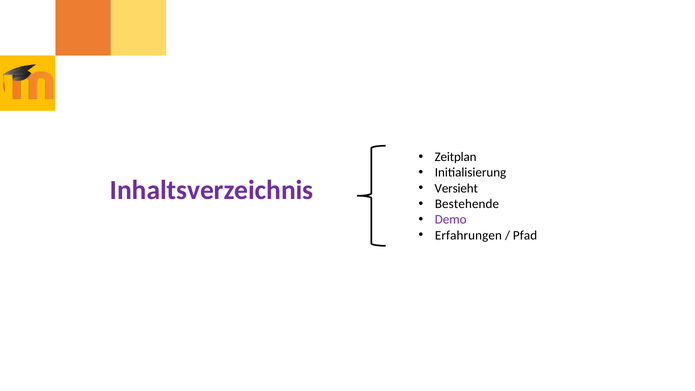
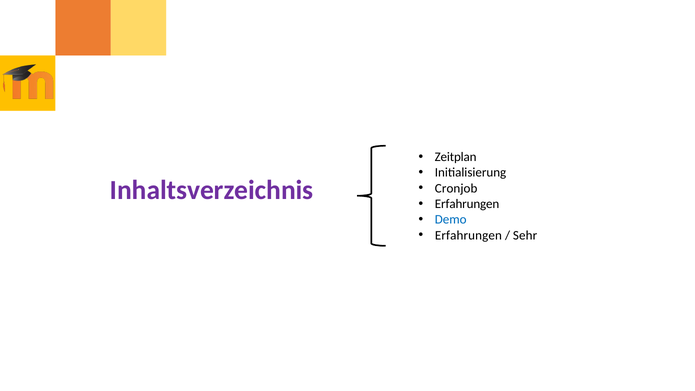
Versieht: Versieht -> Cronjob
Bestehende at (467, 204): Bestehende -> Erfahrungen
Demo colour: purple -> blue
Pfad: Pfad -> Sehr
